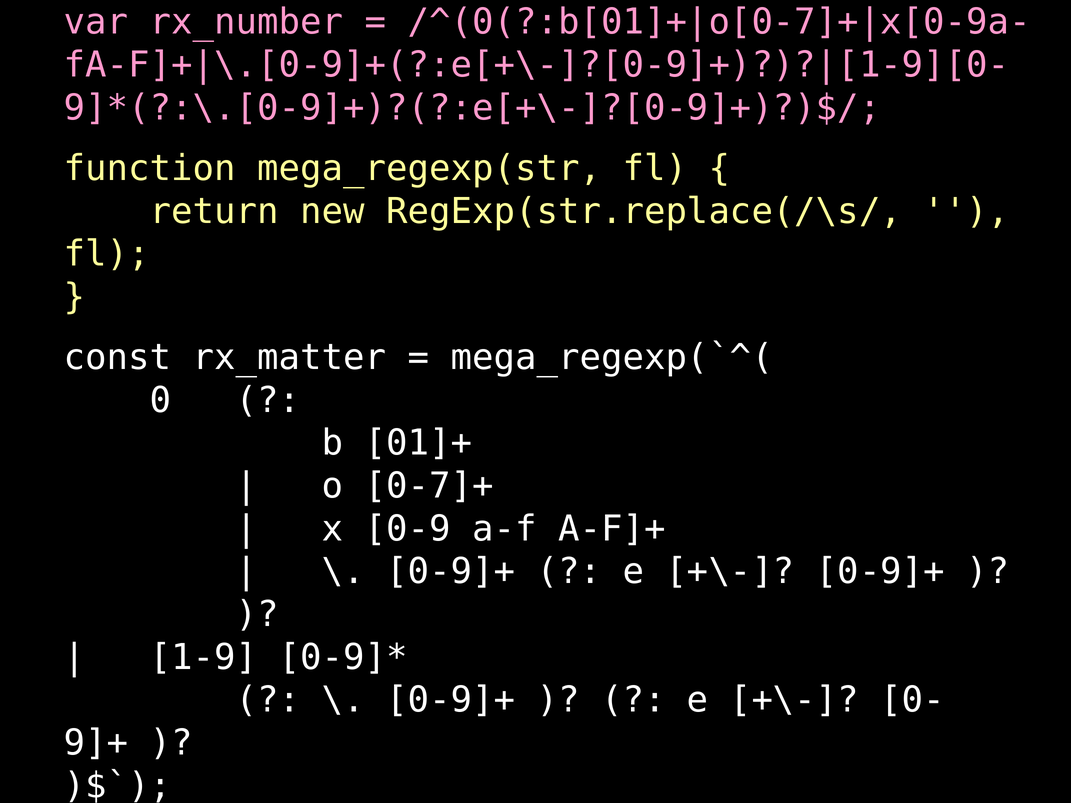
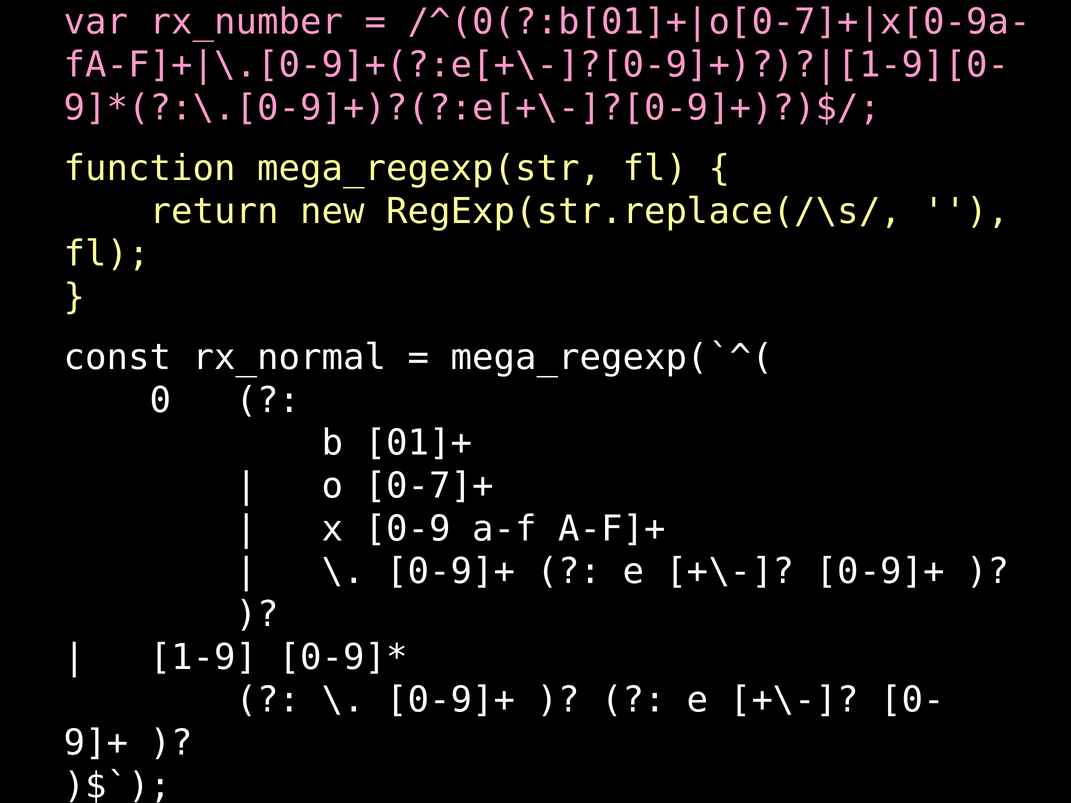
rx_matter: rx_matter -> rx_normal
